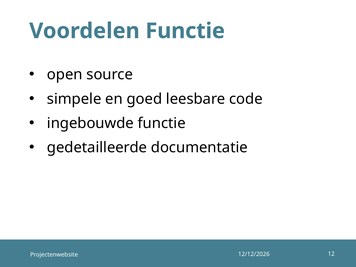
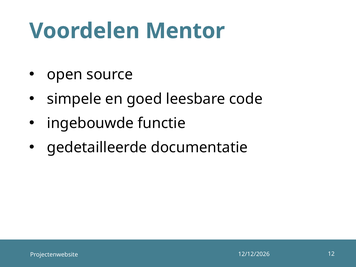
Voordelen Functie: Functie -> Mentor
